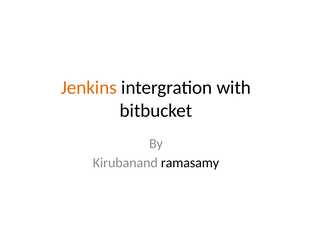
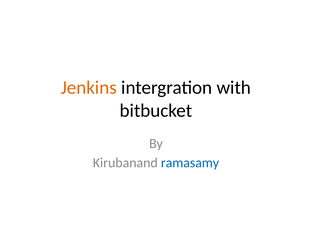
ramasamy colour: black -> blue
